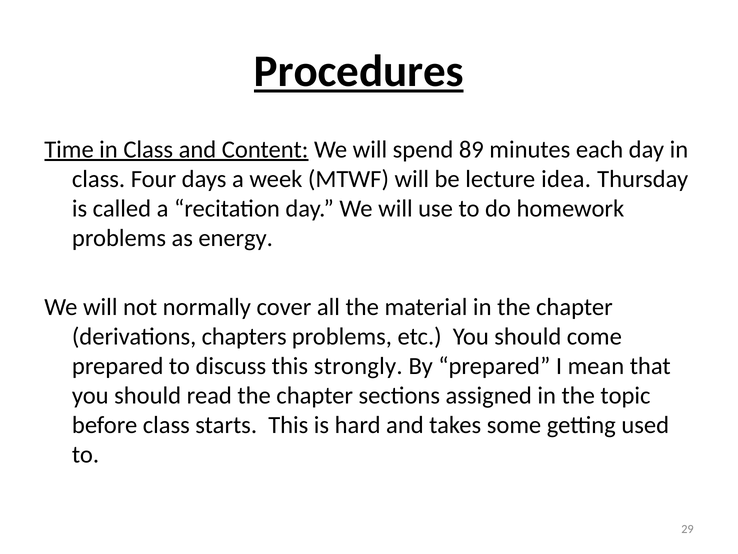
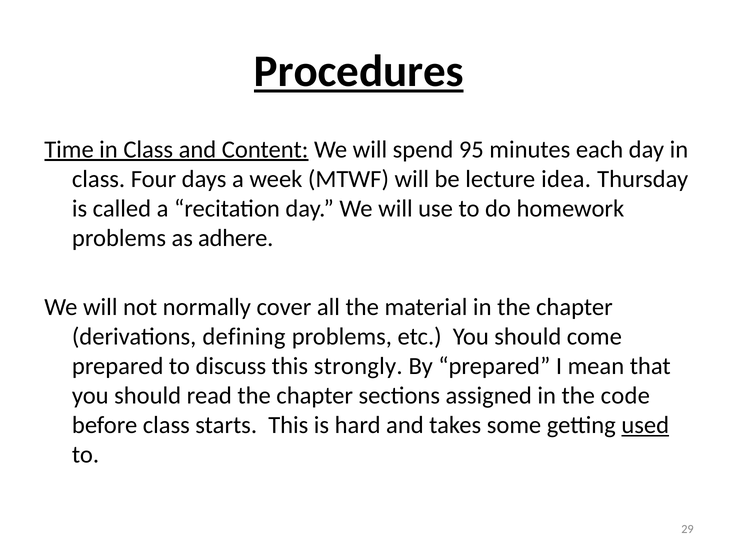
89: 89 -> 95
energy: energy -> adhere
chapters: chapters -> defining
topic: topic -> code
used underline: none -> present
